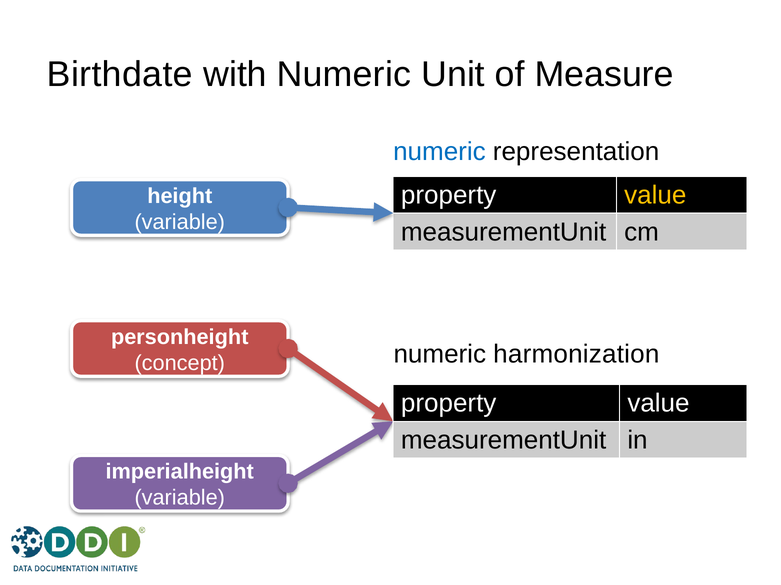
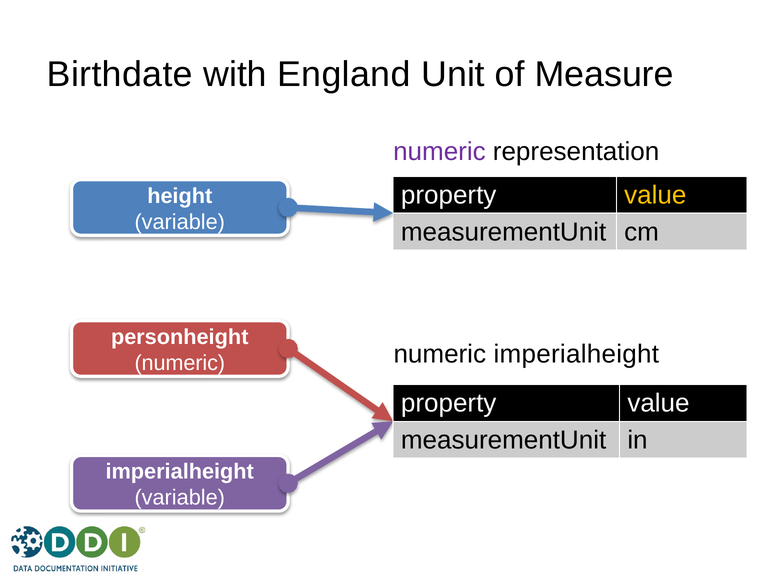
with Numeric: Numeric -> England
numeric at (439, 152) colour: blue -> purple
harmonization at (576, 355): harmonization -> imperialheight
concept at (180, 363): concept -> numeric
